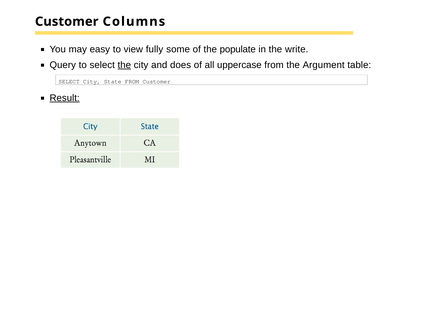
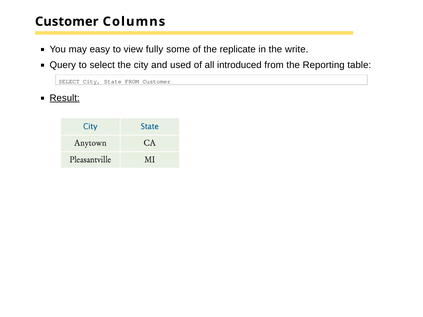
populate: populate -> replicate
the at (124, 65) underline: present -> none
does: does -> used
uppercase: uppercase -> introduced
Argument: Argument -> Reporting
